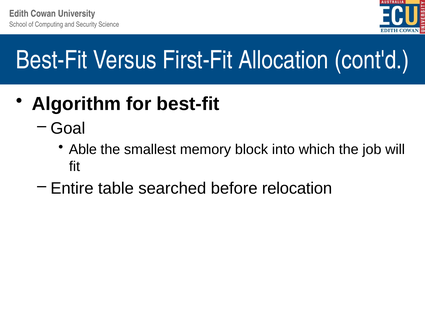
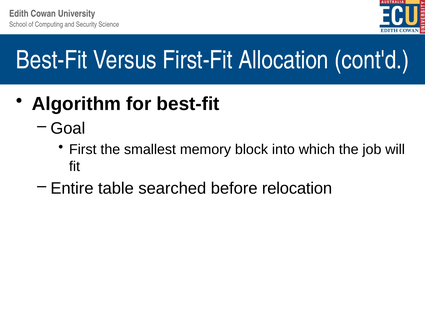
Able: Able -> First
